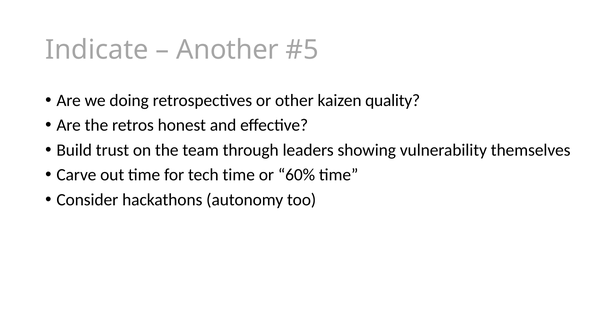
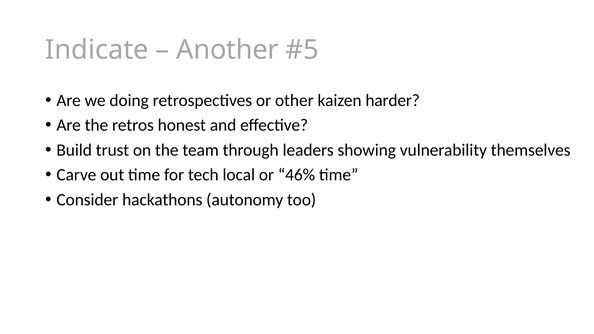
quality: quality -> harder
tech time: time -> local
60%: 60% -> 46%
